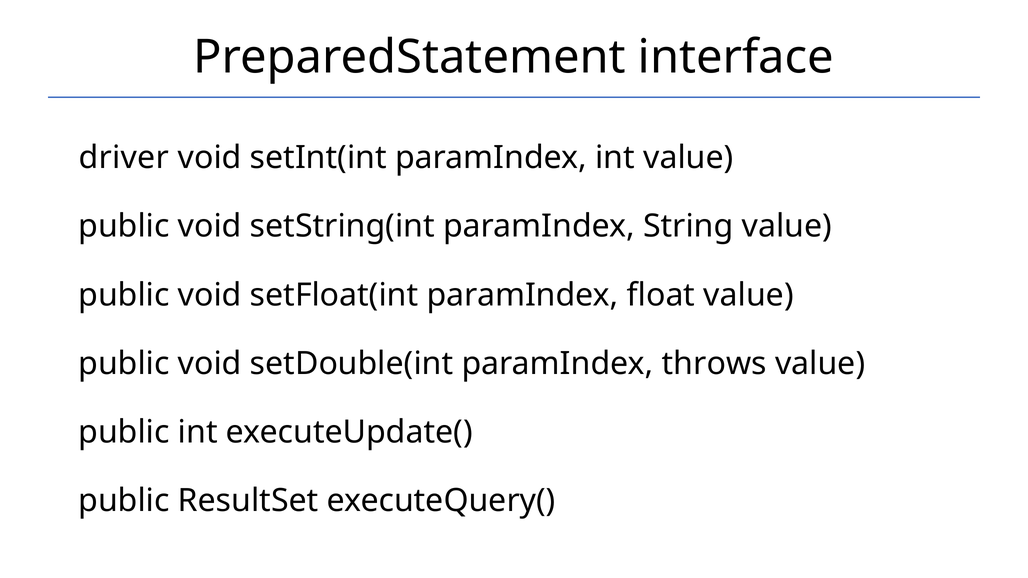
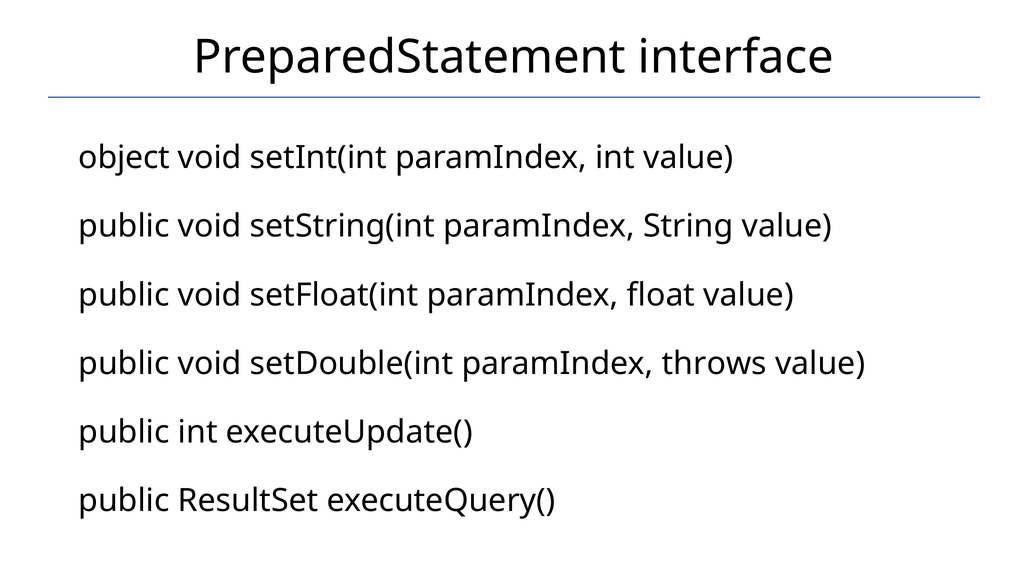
driver: driver -> object
